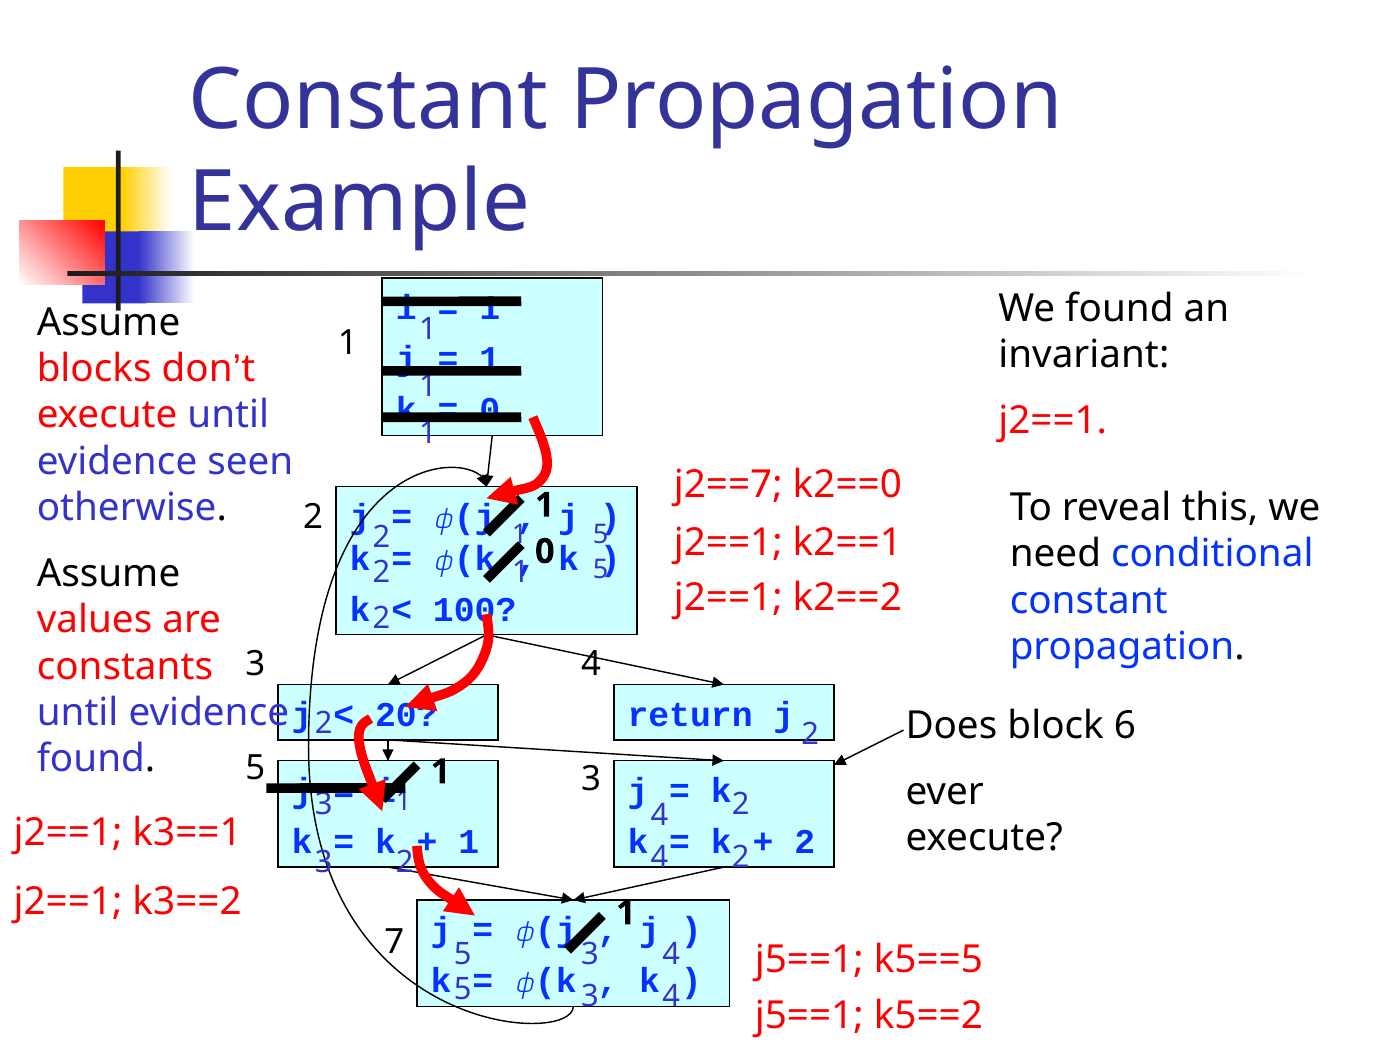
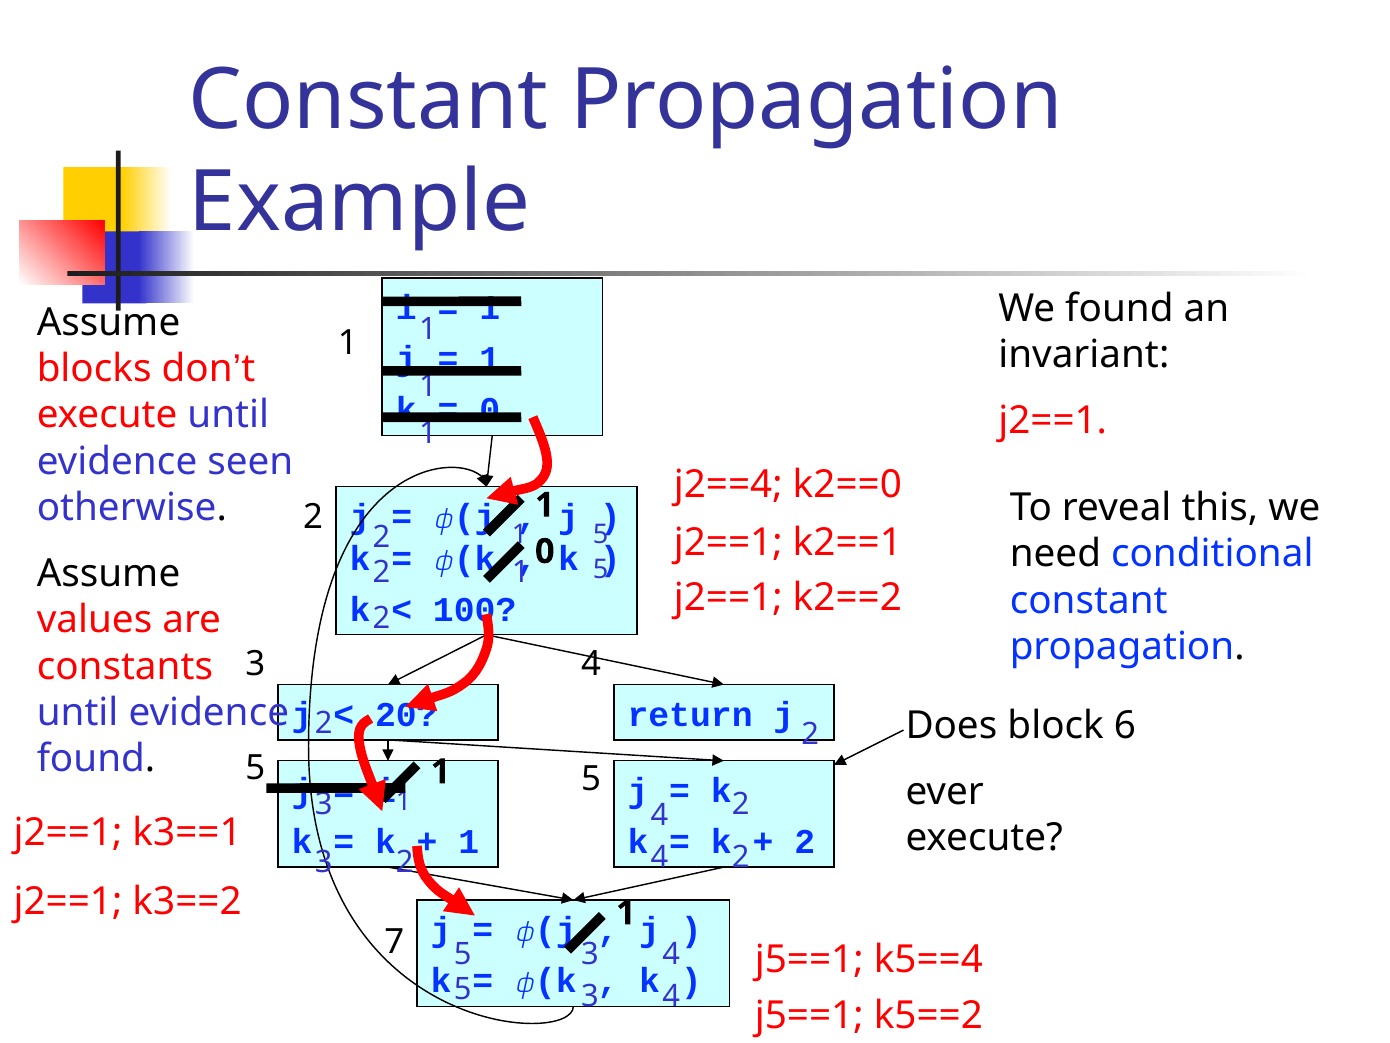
j2==7: j2==7 -> j2==4
3 at (591, 779): 3 -> 5
k5==5: k5==5 -> k5==4
